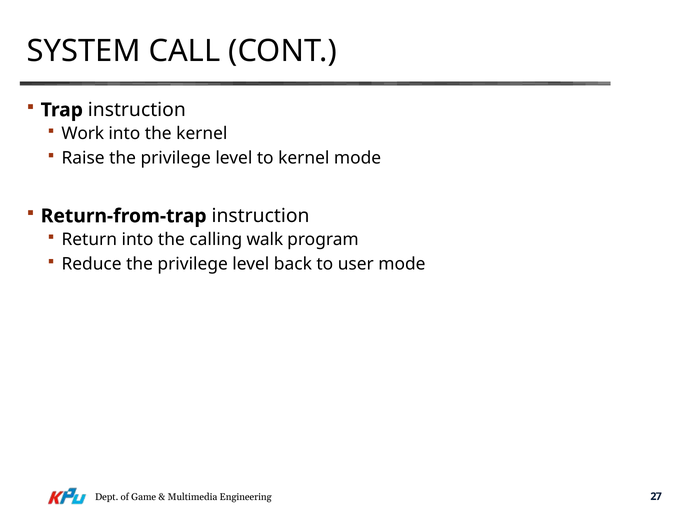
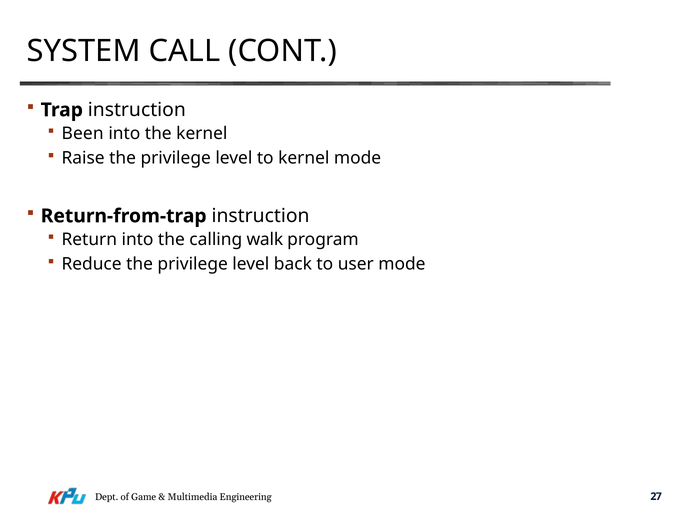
Work: Work -> Been
